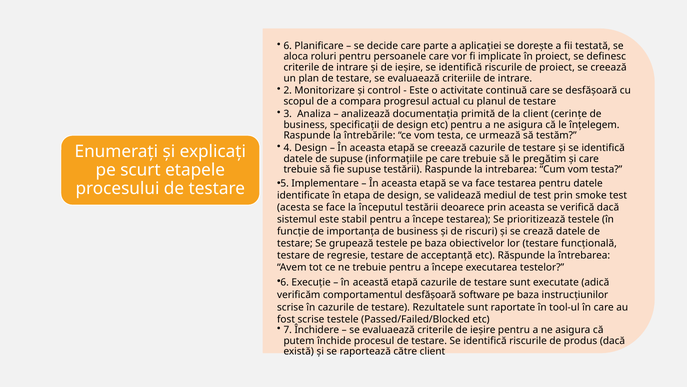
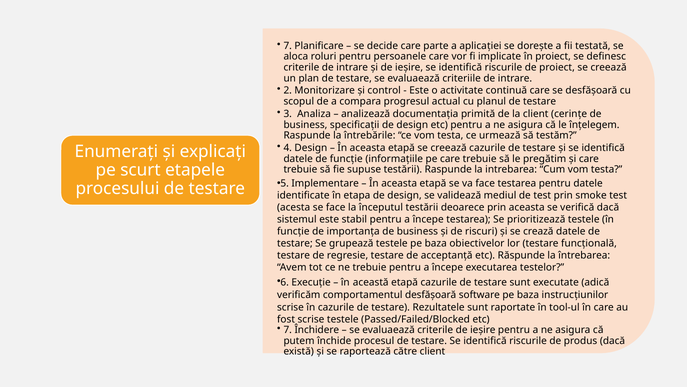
6 at (288, 46): 6 -> 7
de supuse: supuse -> funcție
